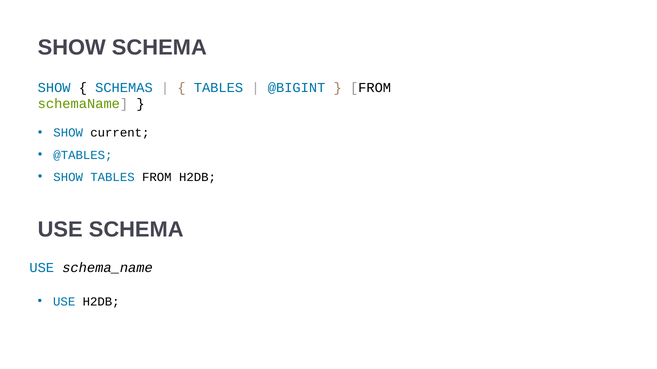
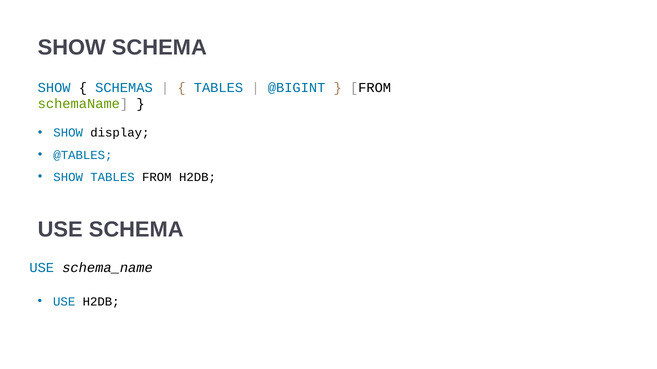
current: current -> display
